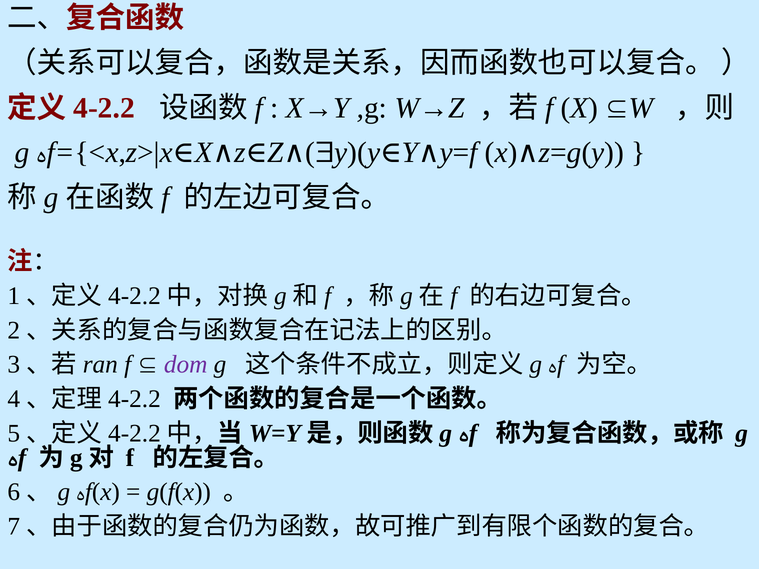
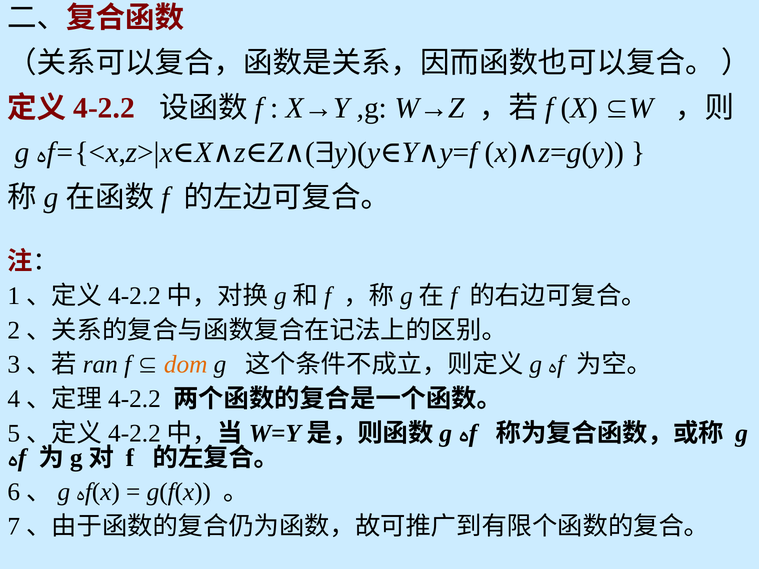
dom colour: purple -> orange
